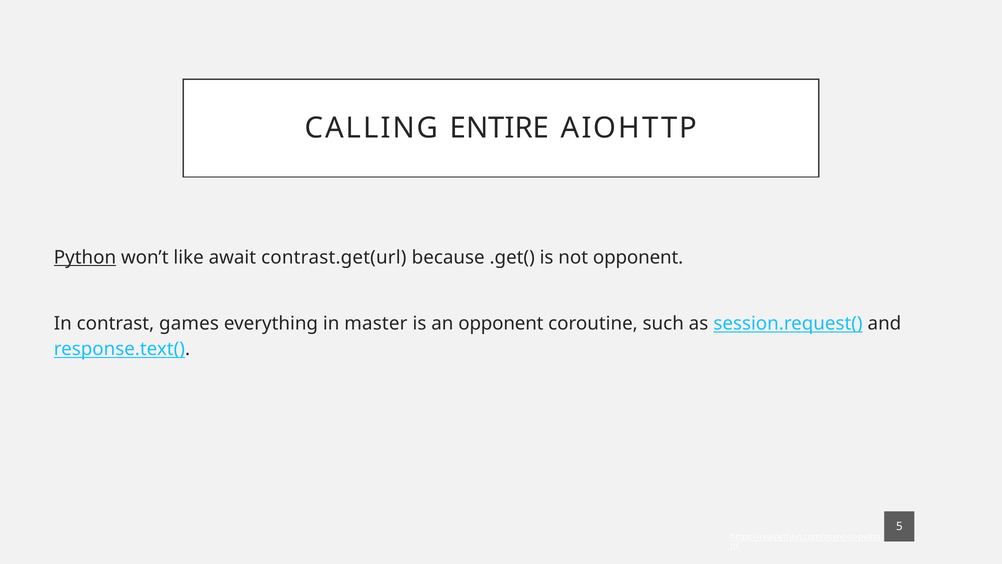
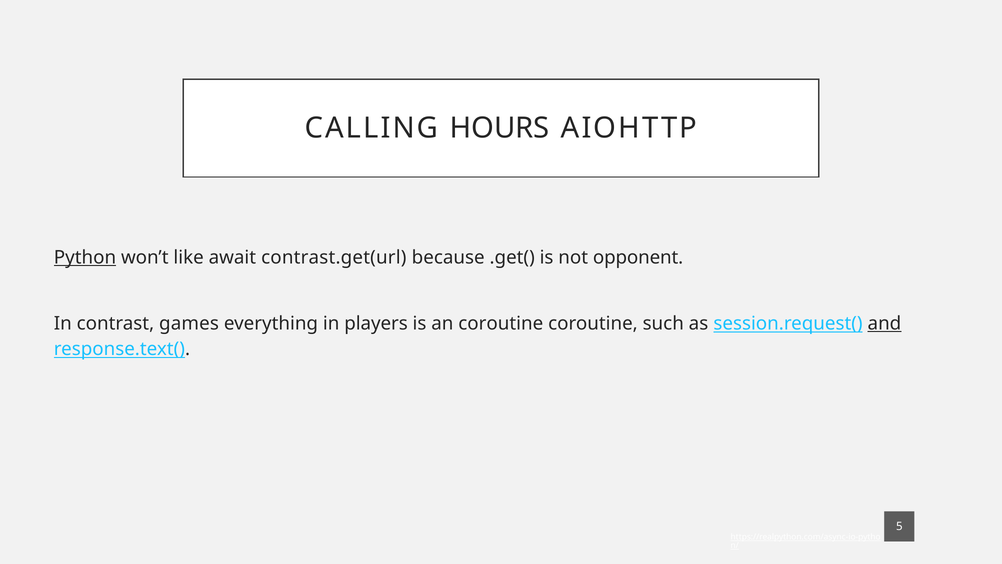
ENTIRE: ENTIRE -> HOURS
master: master -> players
an opponent: opponent -> coroutine
and underline: none -> present
